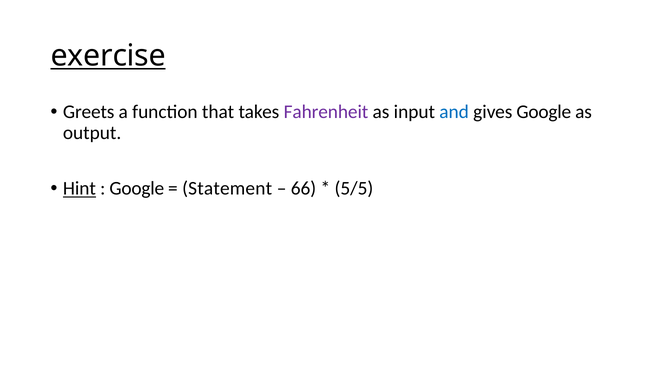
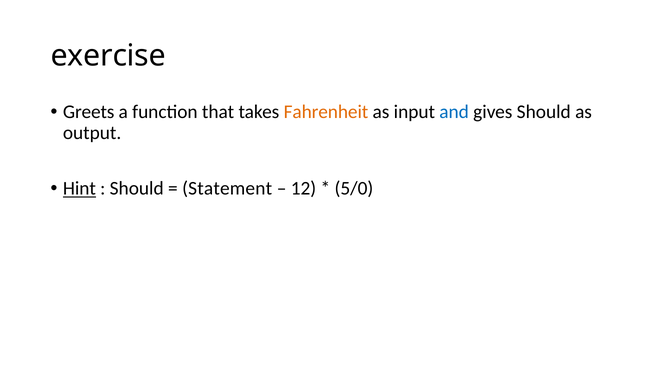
exercise underline: present -> none
Fahrenheit colour: purple -> orange
gives Google: Google -> Should
Google at (137, 189): Google -> Should
66: 66 -> 12
5/5: 5/5 -> 5/0
